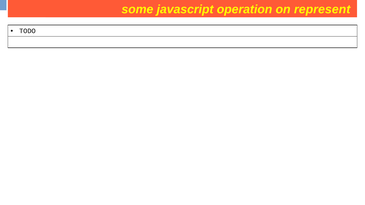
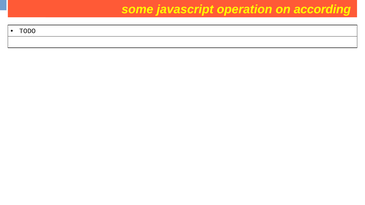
represent: represent -> according
